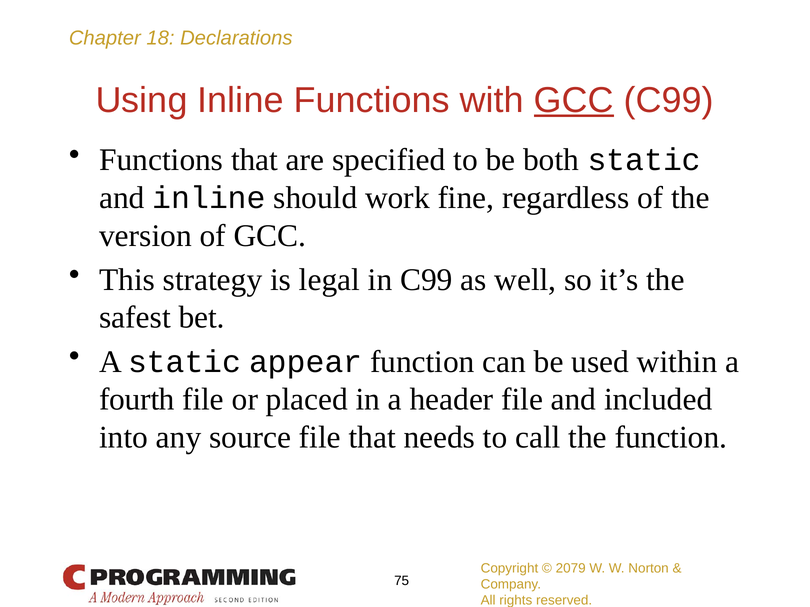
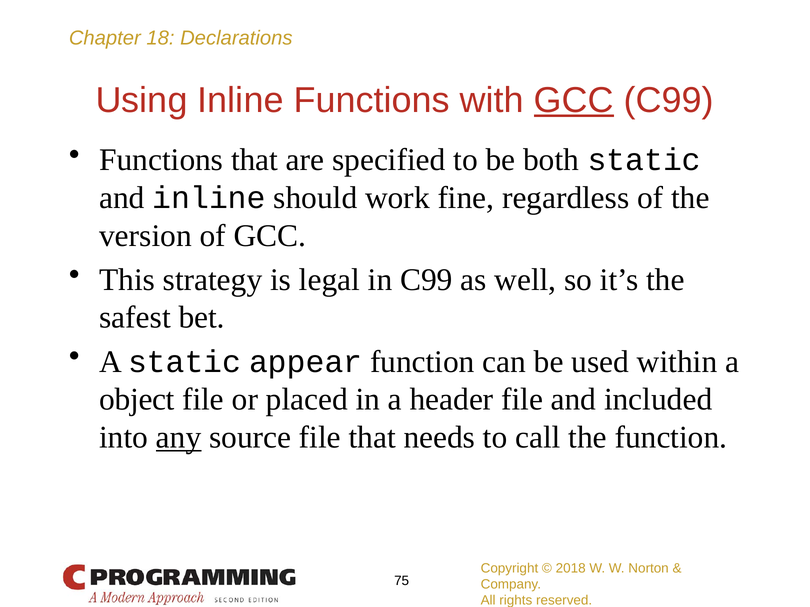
fourth: fourth -> object
any underline: none -> present
2079: 2079 -> 2018
